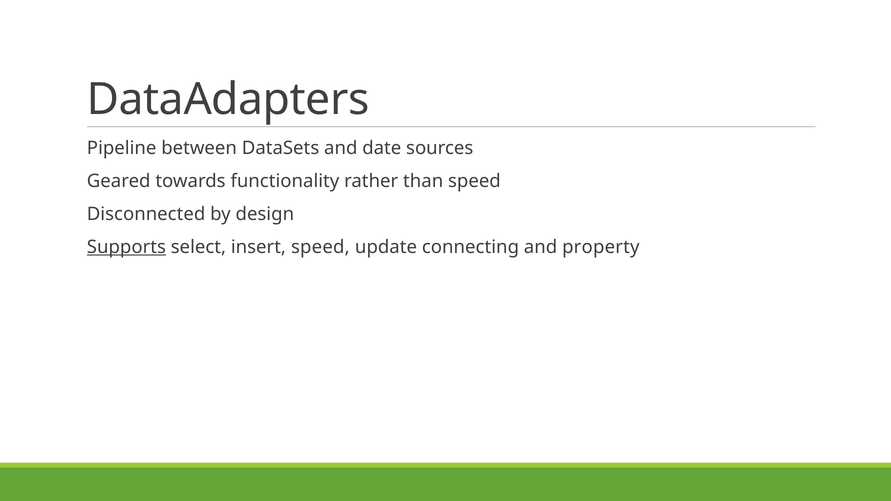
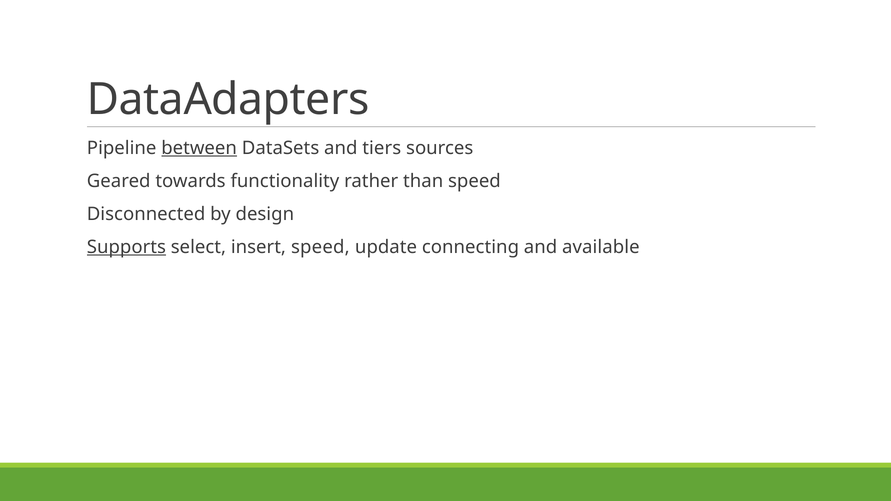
between underline: none -> present
date: date -> tiers
property: property -> available
